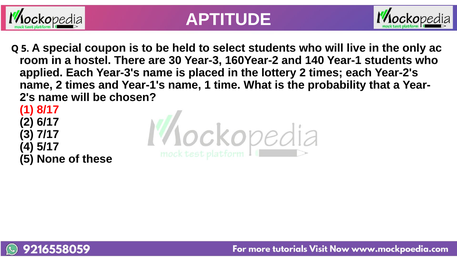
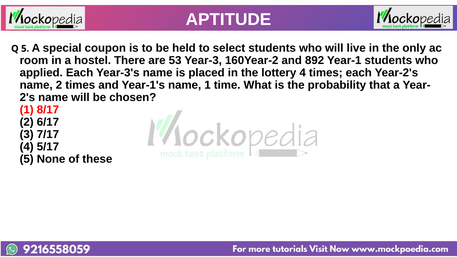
30: 30 -> 53
140: 140 -> 892
lottery 2: 2 -> 4
